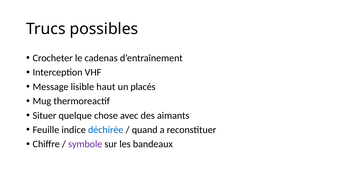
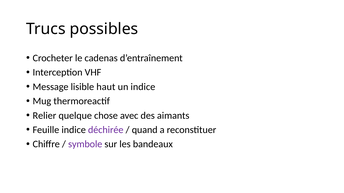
un placés: placés -> indice
Situer: Situer -> Relier
déchirée colour: blue -> purple
